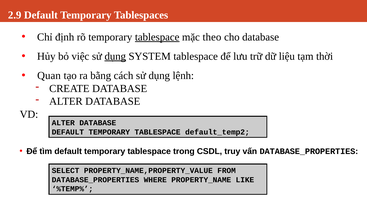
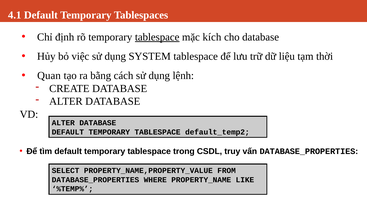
2.9: 2.9 -> 4.1
theo: theo -> kích
dụng at (115, 56) underline: present -> none
